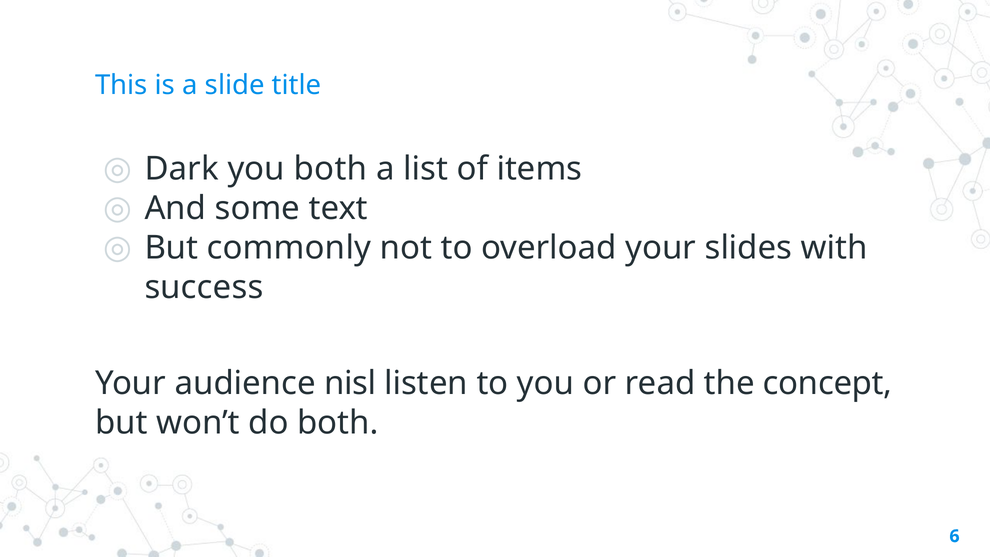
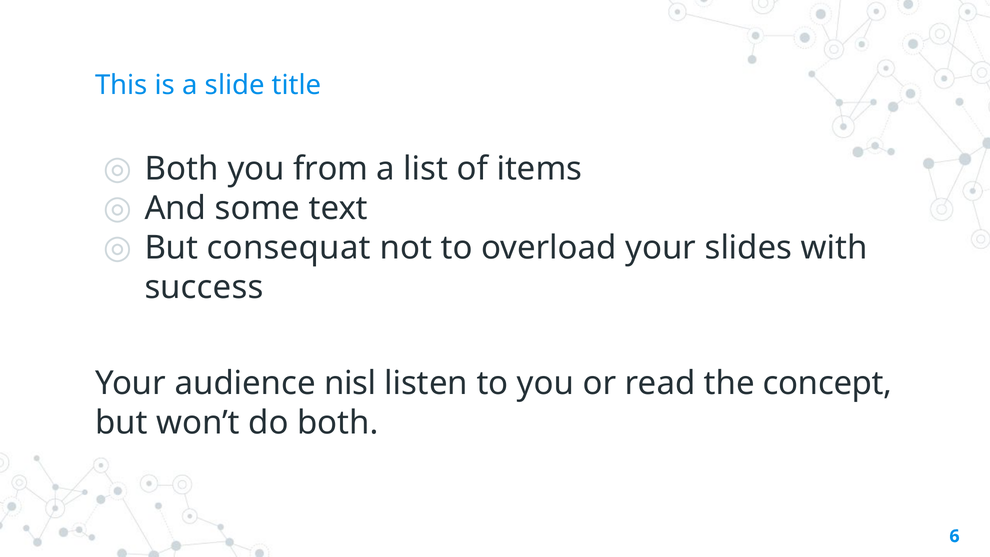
Dark at (182, 169): Dark -> Both
you both: both -> from
commonly: commonly -> consequat
